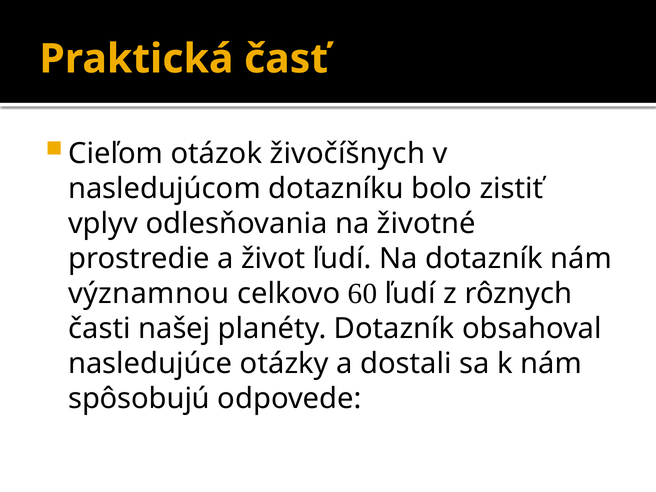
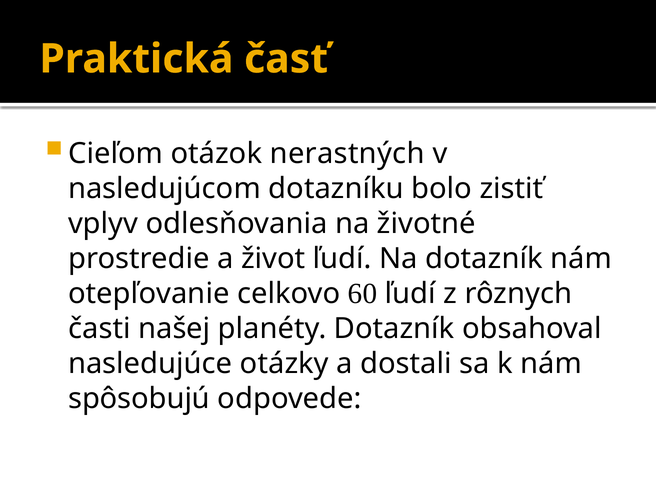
živočíšnych: živočíšnych -> nerastných
významnou: významnou -> otepľovanie
